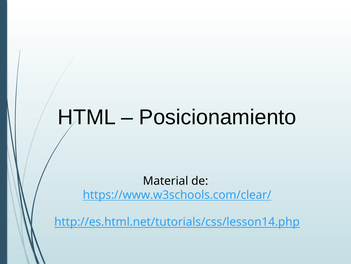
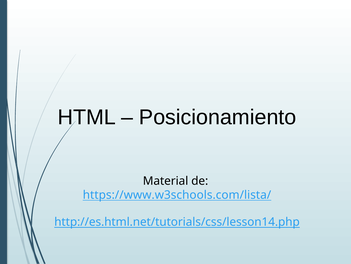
https://www.w3schools.com/clear/: https://www.w3schools.com/clear/ -> https://www.w3schools.com/lista/
